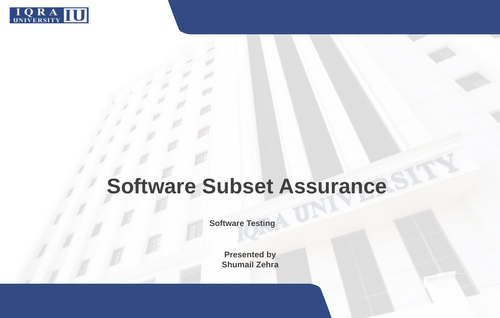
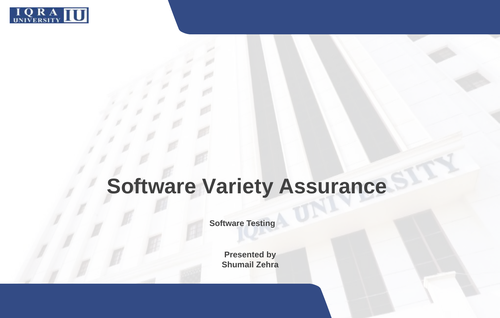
Subset: Subset -> Variety
